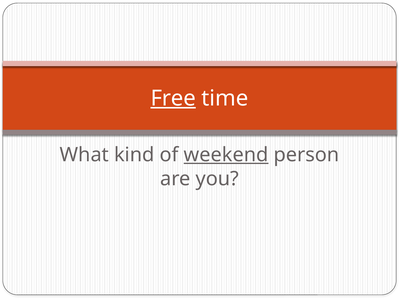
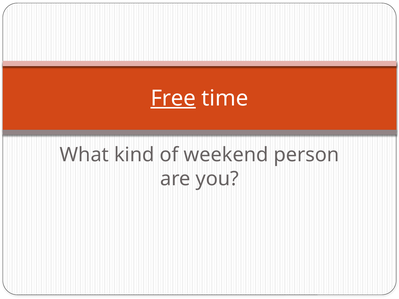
weekend underline: present -> none
